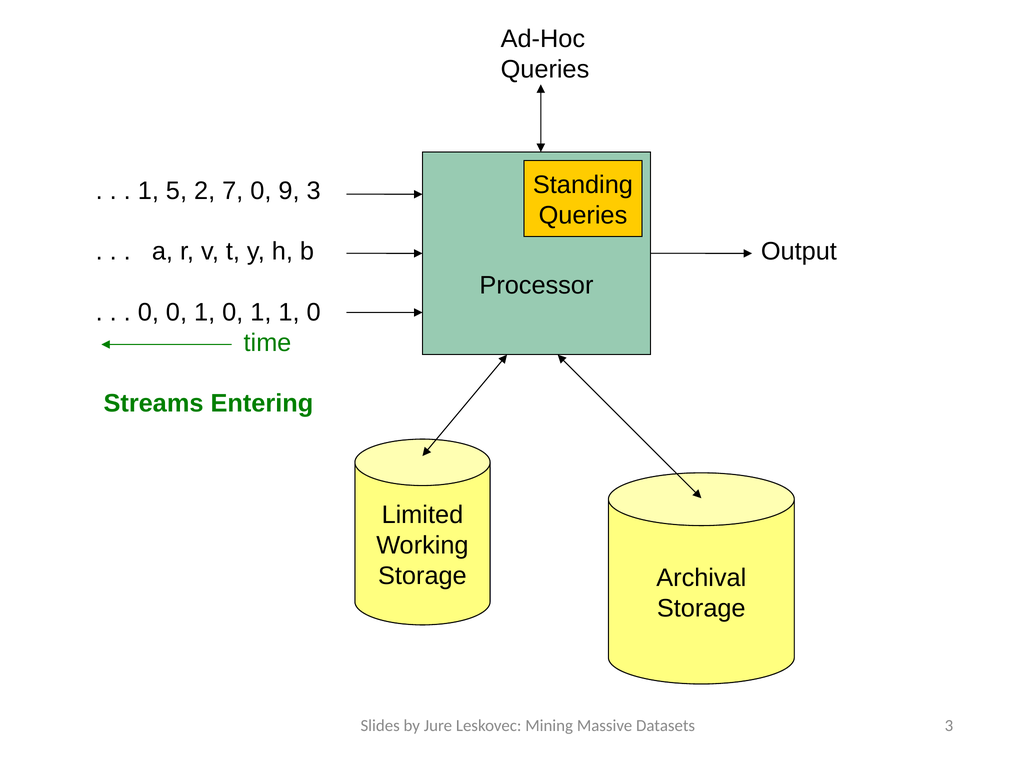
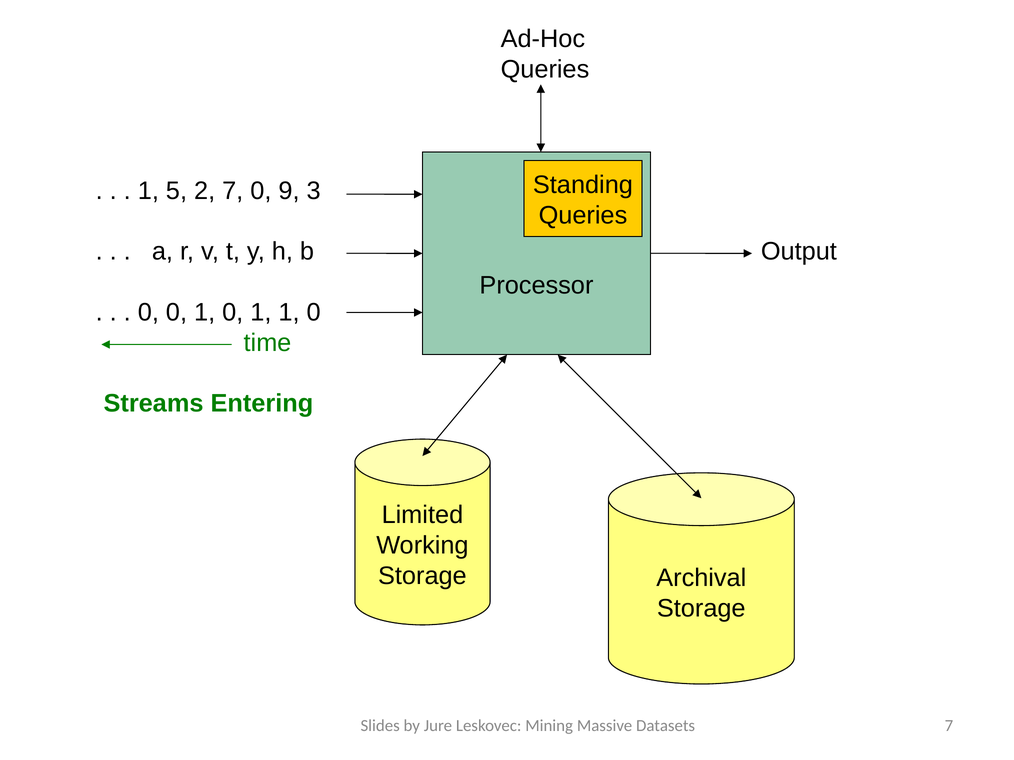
Datasets 3: 3 -> 7
